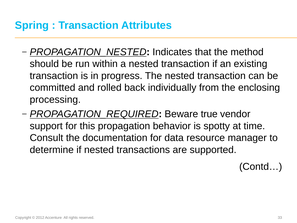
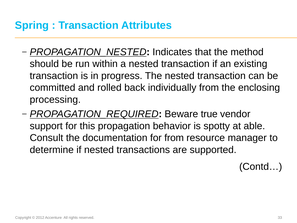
time: time -> able
for data: data -> from
